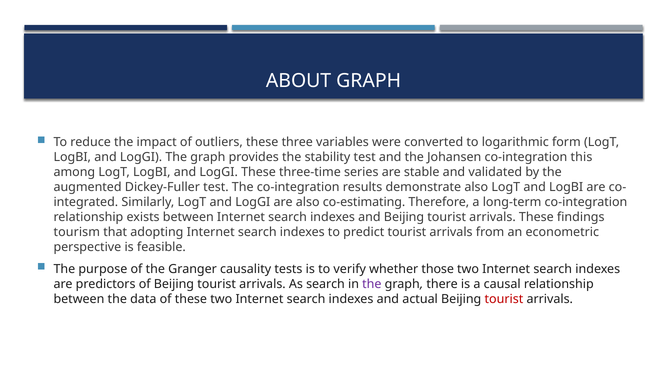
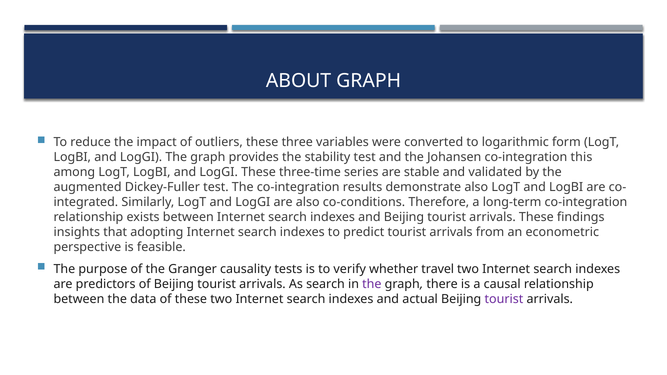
co-estimating: co-estimating -> co-conditions
tourism: tourism -> insights
those: those -> travel
tourist at (504, 299) colour: red -> purple
